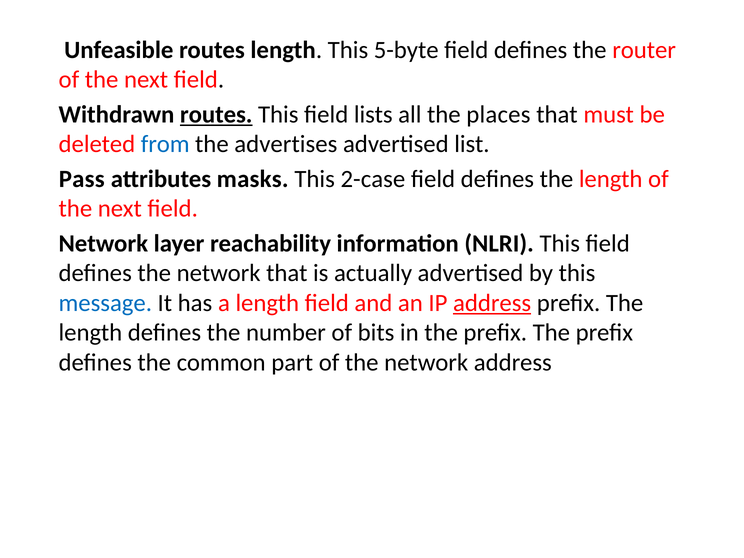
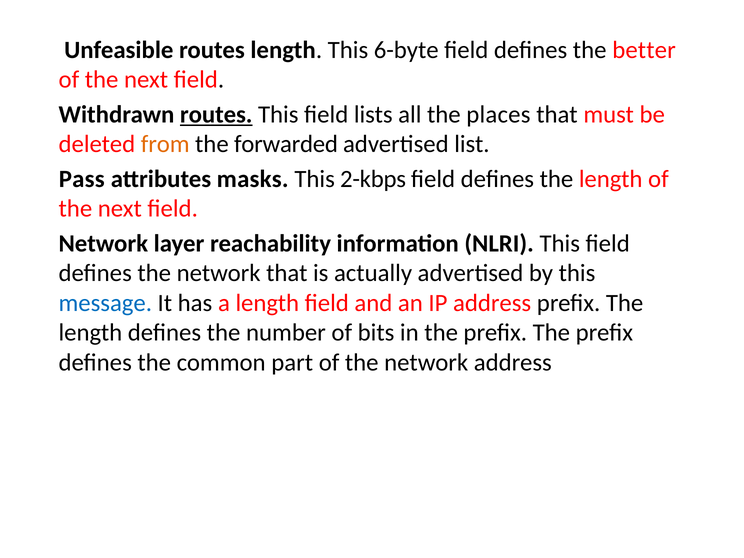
5-byte: 5-byte -> 6-byte
router: router -> better
from colour: blue -> orange
advertises: advertises -> forwarded
2-case: 2-case -> 2-kbps
address at (492, 303) underline: present -> none
